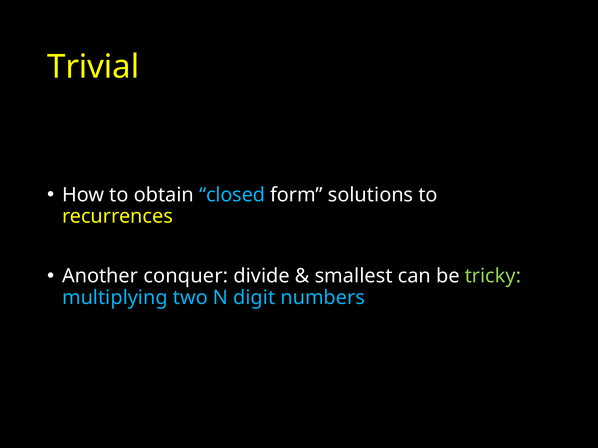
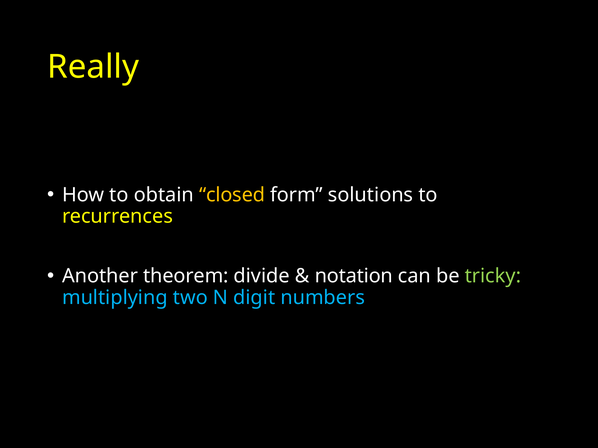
Trivial: Trivial -> Really
closed colour: light blue -> yellow
conquer: conquer -> theorem
smallest: smallest -> notation
